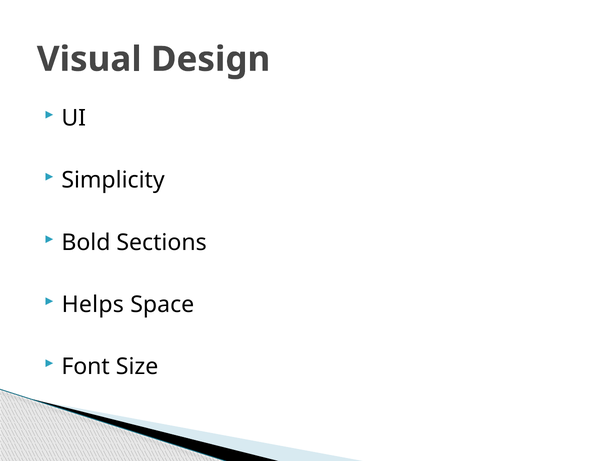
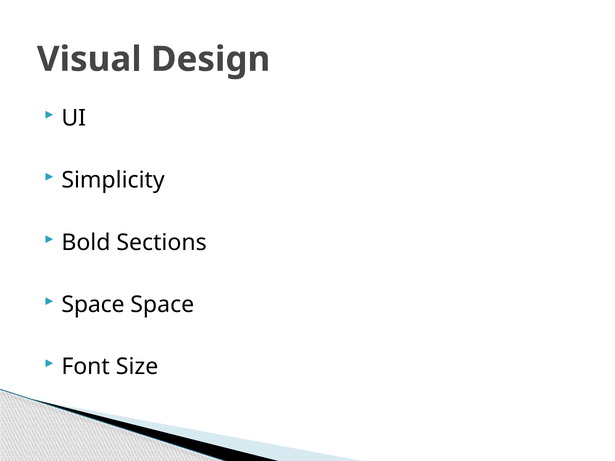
Helps at (93, 305): Helps -> Space
